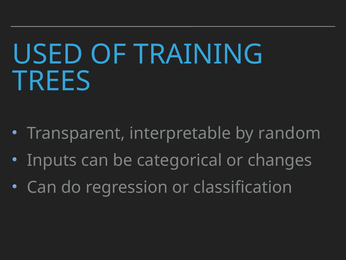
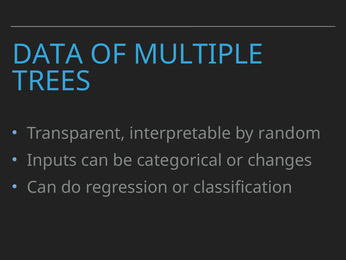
USED: USED -> DATA
TRAINING: TRAINING -> MULTIPLE
